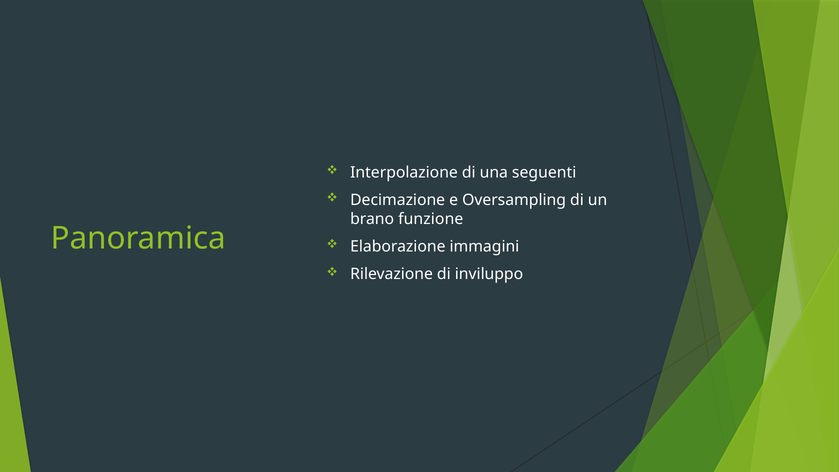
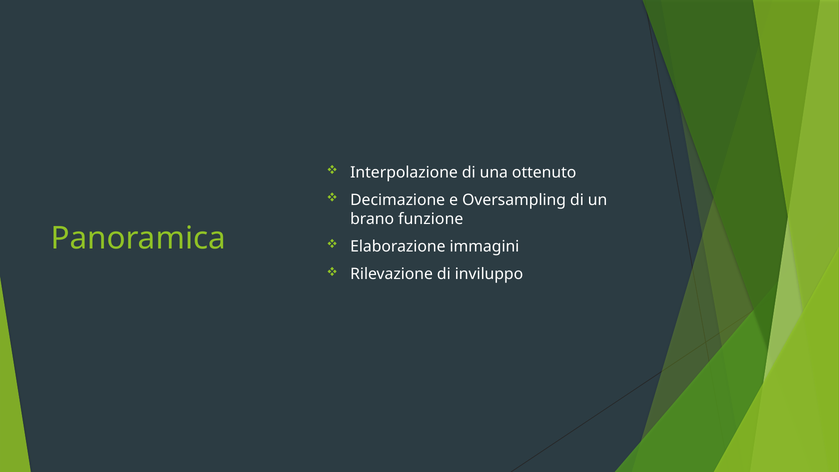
seguenti: seguenti -> ottenuto
